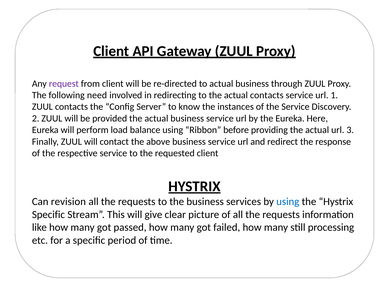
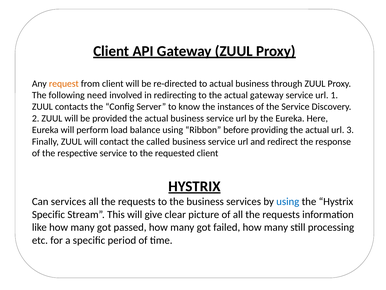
request colour: purple -> orange
actual contacts: contacts -> gateway
above: above -> called
Can revision: revision -> services
